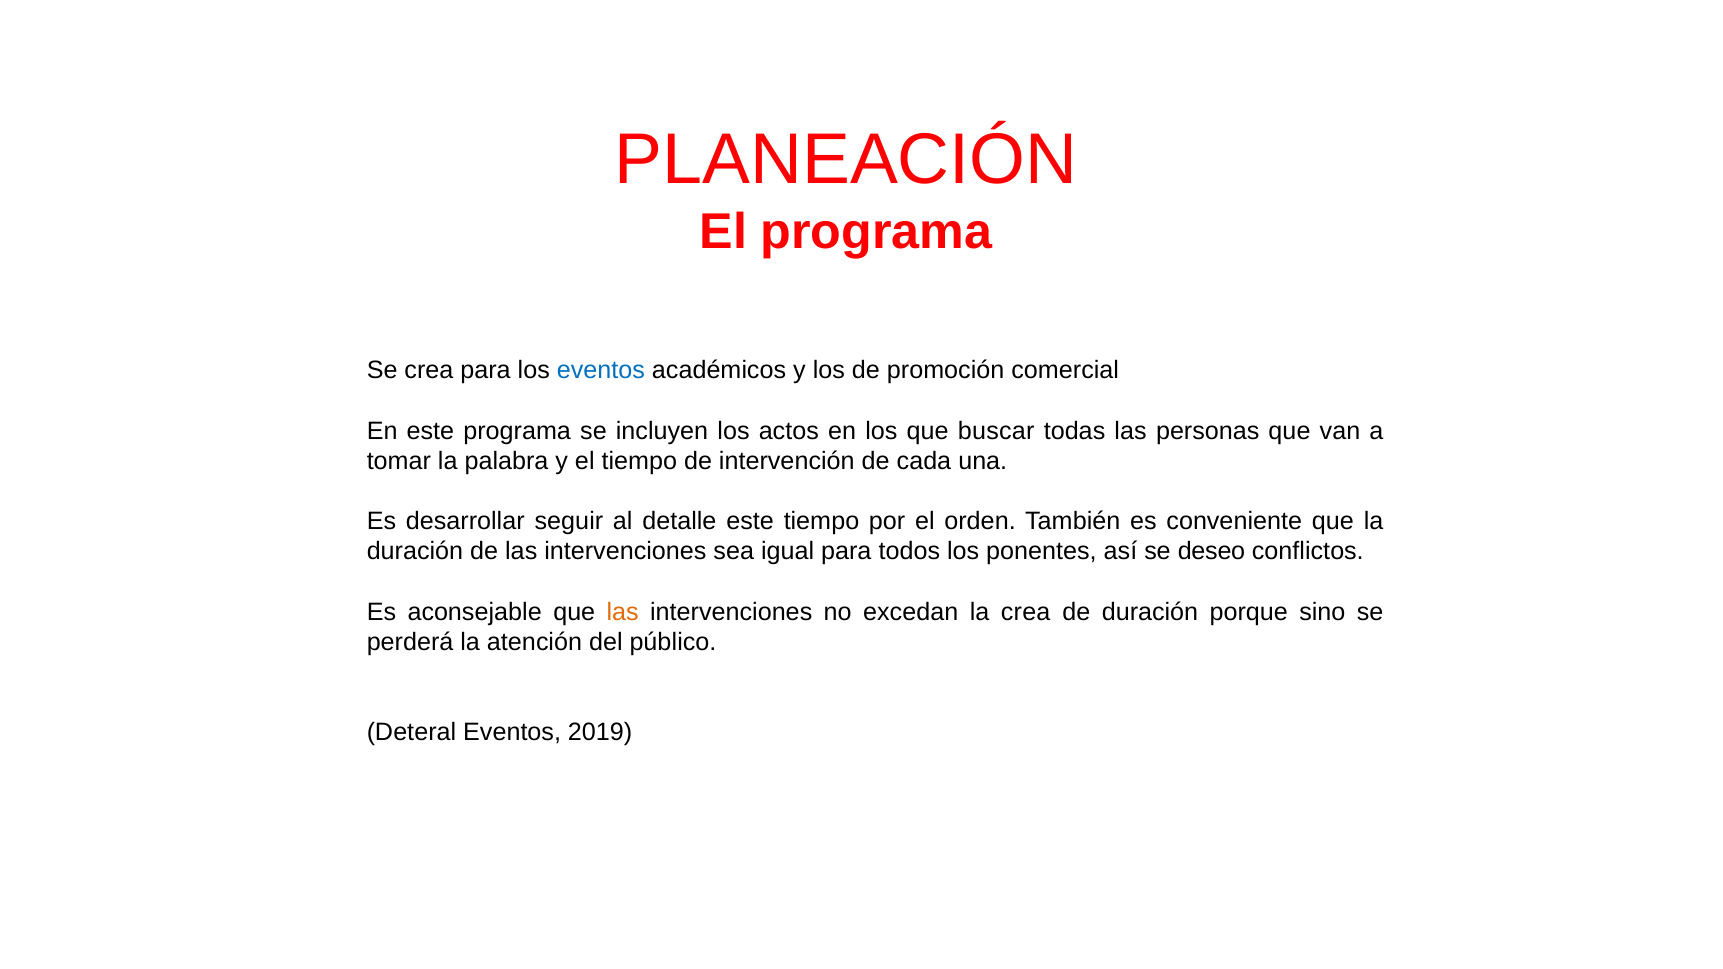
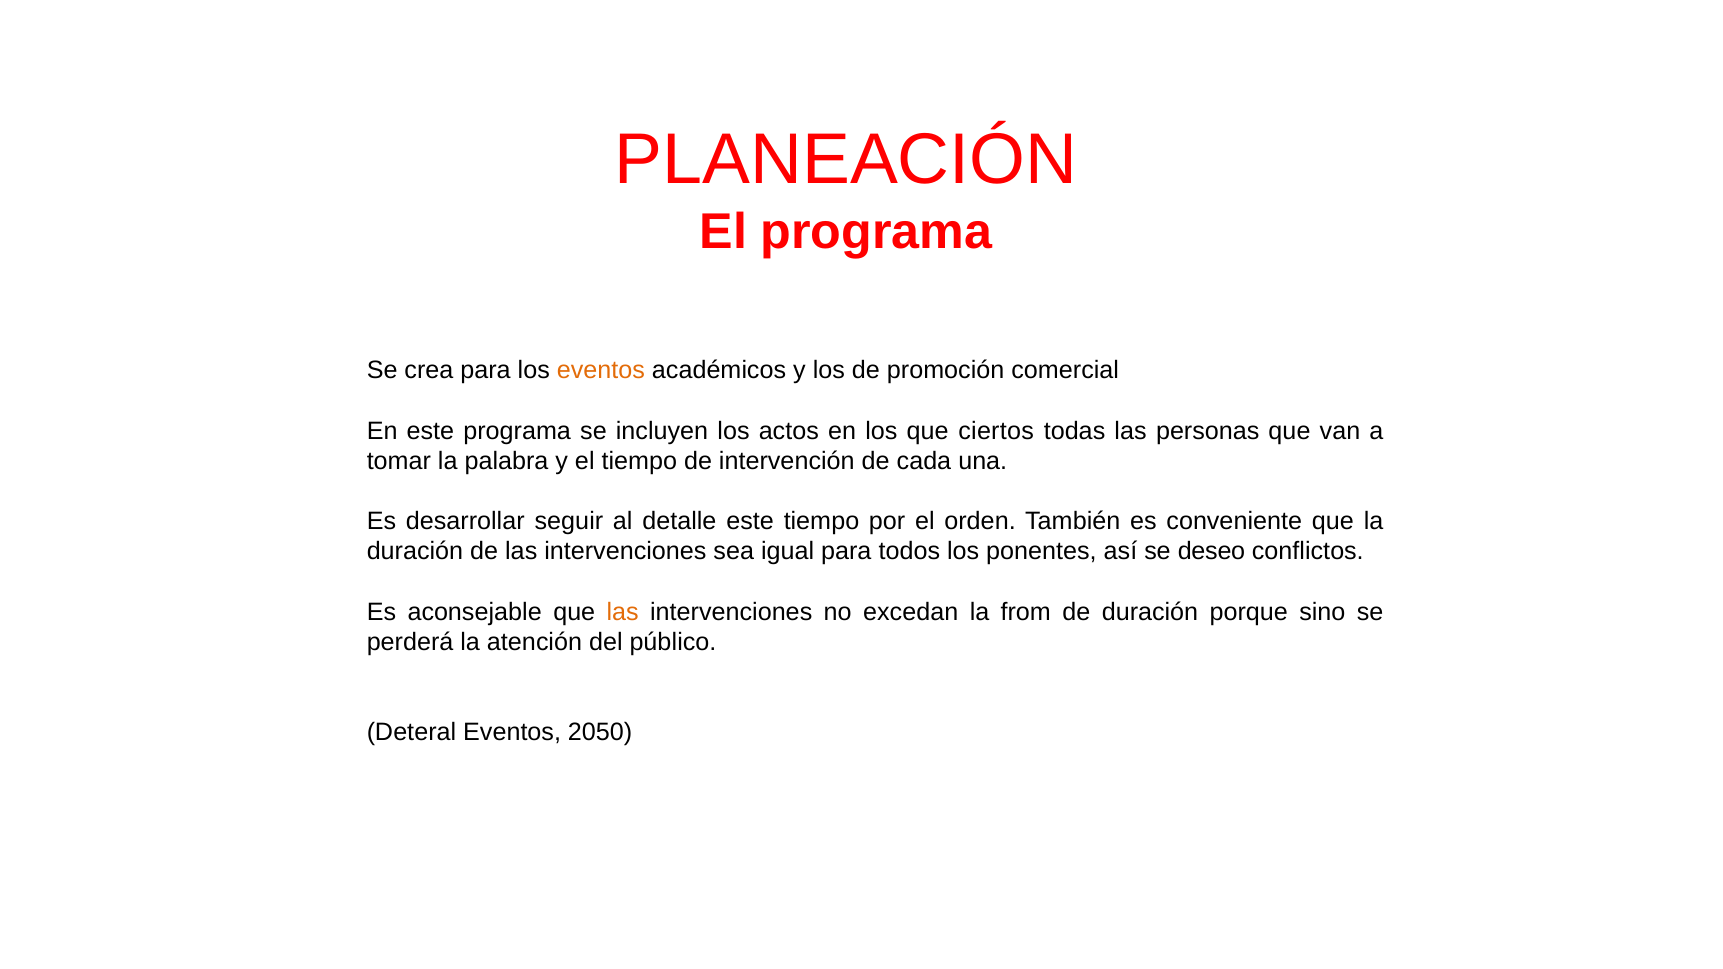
eventos at (601, 370) colour: blue -> orange
buscar: buscar -> ciertos
la crea: crea -> from
2019: 2019 -> 2050
